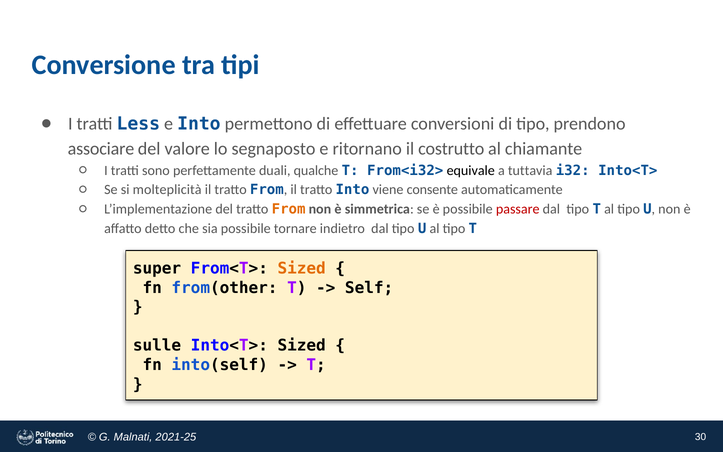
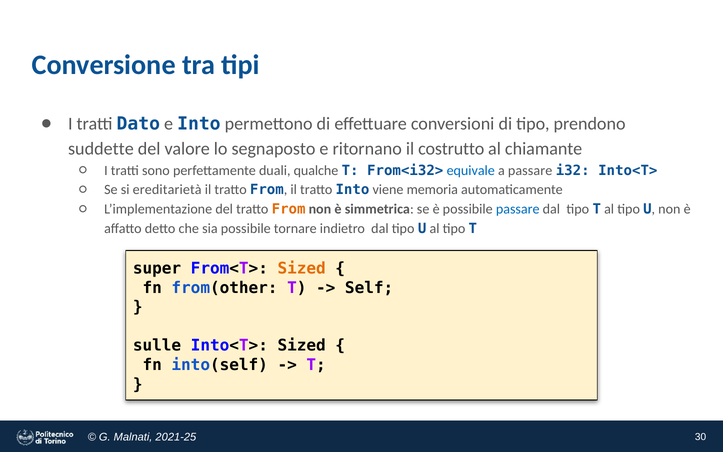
Less: Less -> Dato
associare: associare -> suddette
equivale colour: black -> blue
a tuttavia: tuttavia -> passare
molteplicità: molteplicità -> ereditarietà
consente: consente -> memoria
passare at (518, 209) colour: red -> blue
